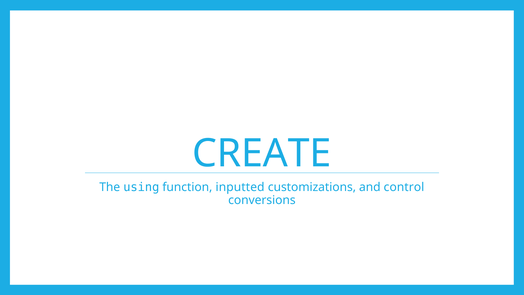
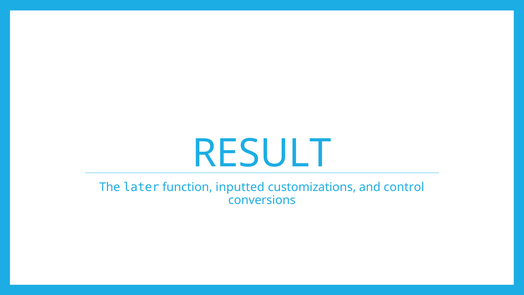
CREATE: CREATE -> RESULT
using: using -> later
